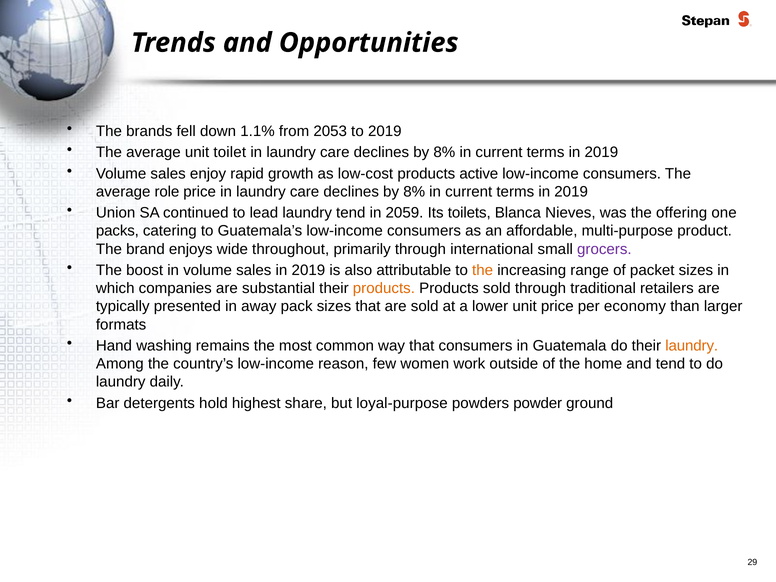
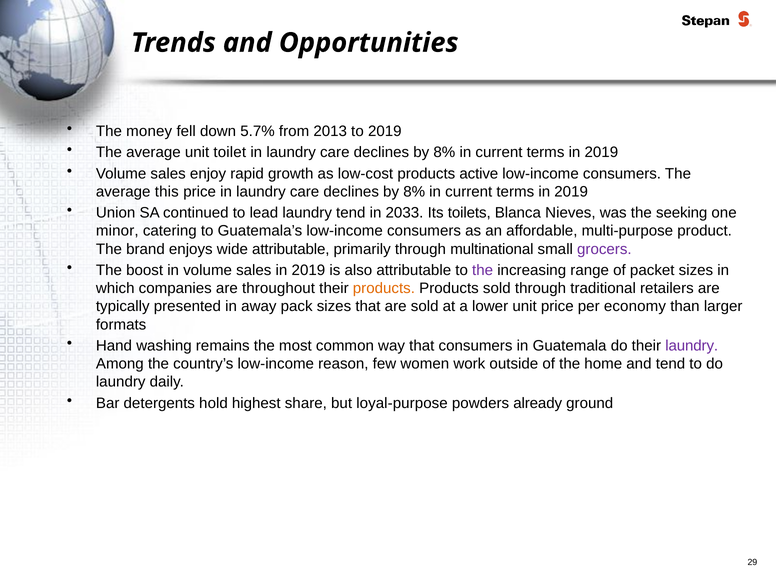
brands: brands -> money
1.1%: 1.1% -> 5.7%
2053: 2053 -> 2013
role: role -> this
2059: 2059 -> 2033
offering: offering -> seeking
packs: packs -> minor
wide throughout: throughout -> attributable
international: international -> multinational
the at (483, 270) colour: orange -> purple
substantial: substantial -> throughout
laundry at (692, 346) colour: orange -> purple
powder: powder -> already
